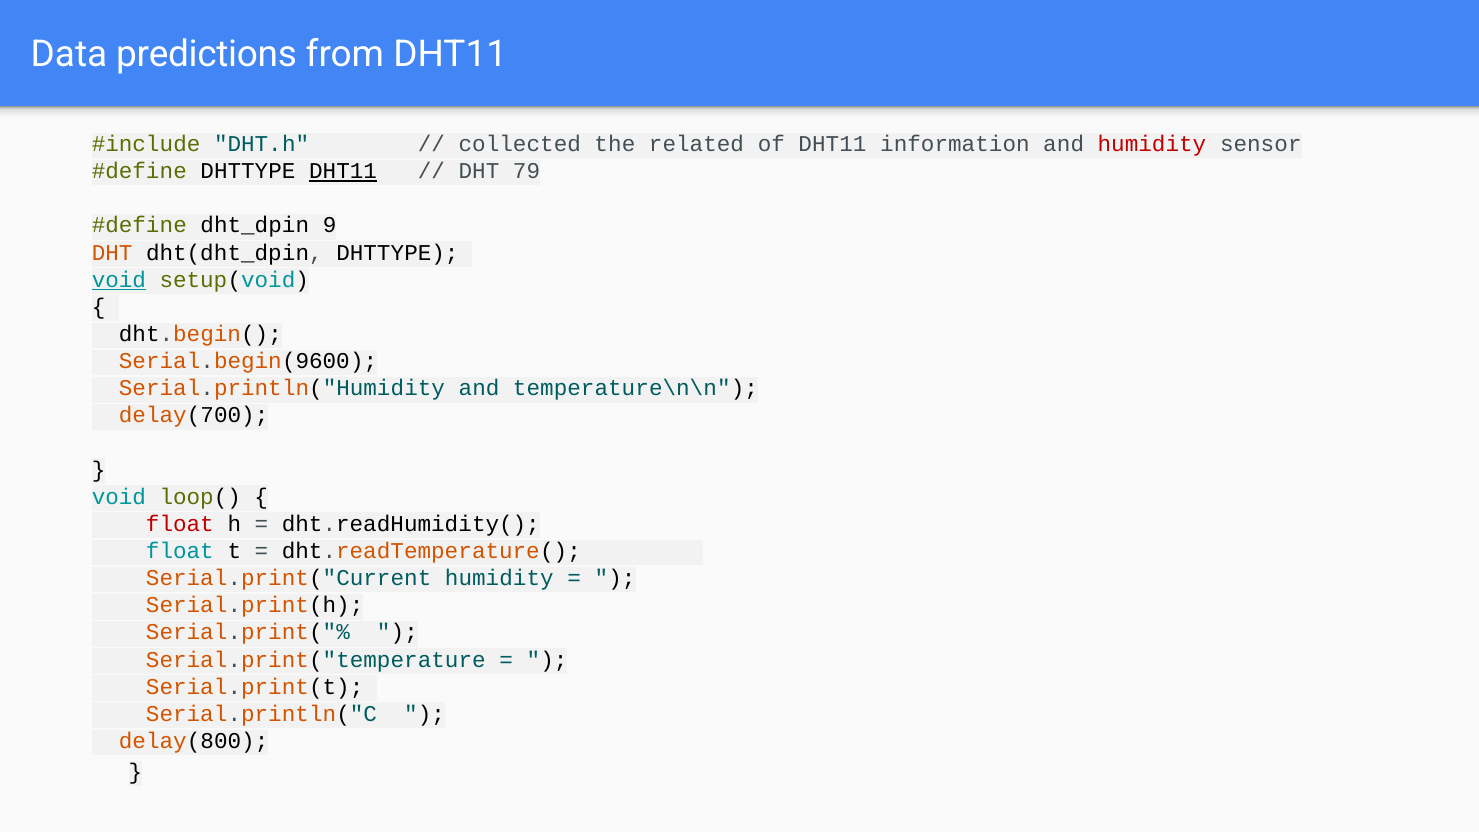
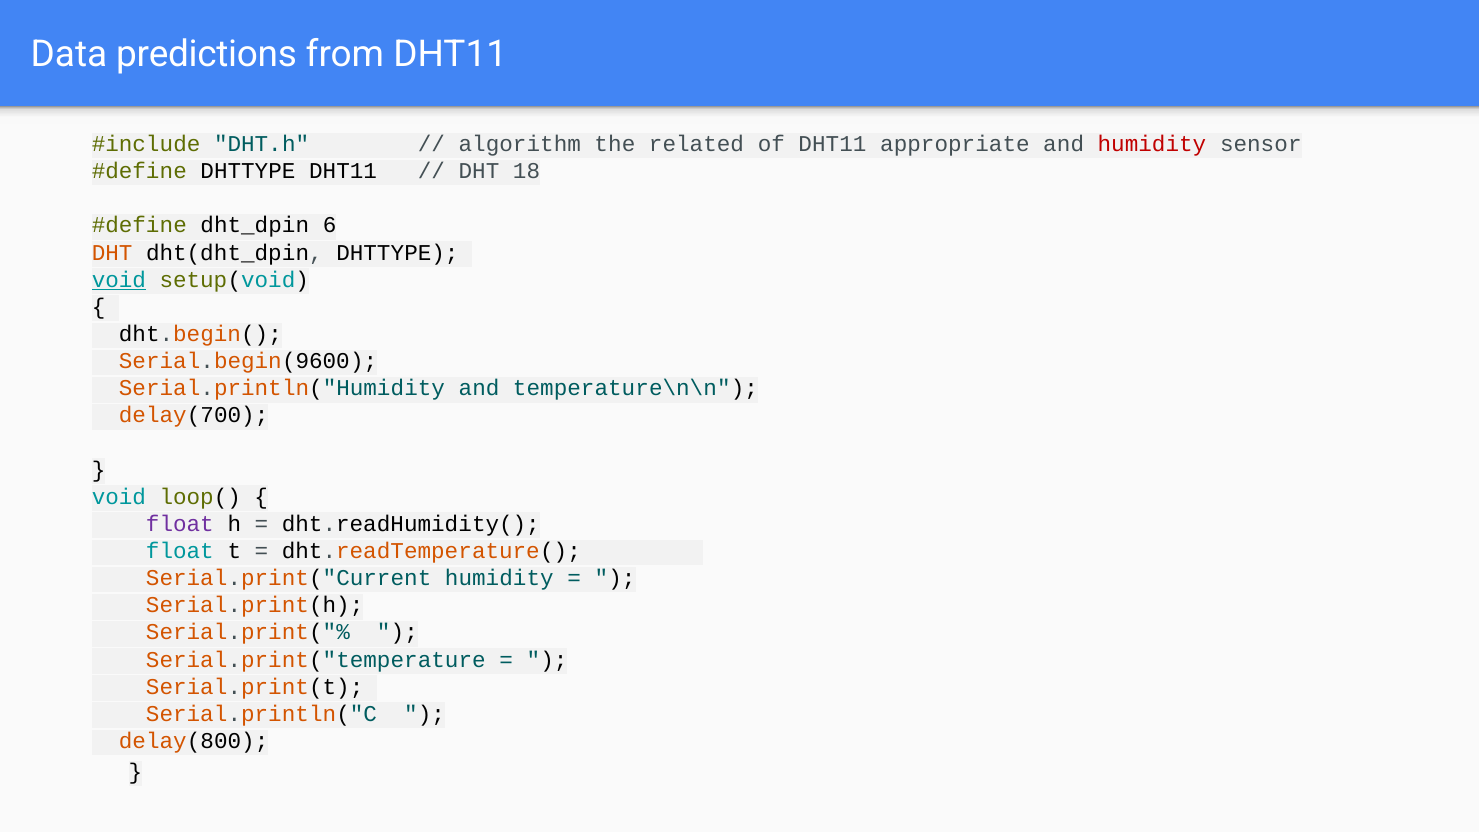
collected: collected -> algorithm
information: information -> appropriate
DHT11 at (343, 171) underline: present -> none
79: 79 -> 18
9: 9 -> 6
float at (180, 524) colour: red -> purple
